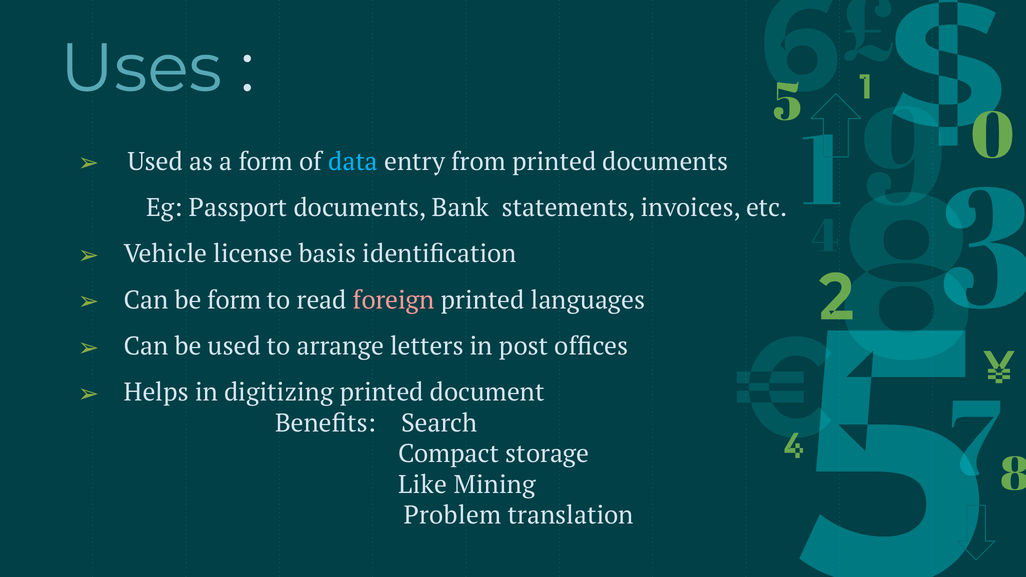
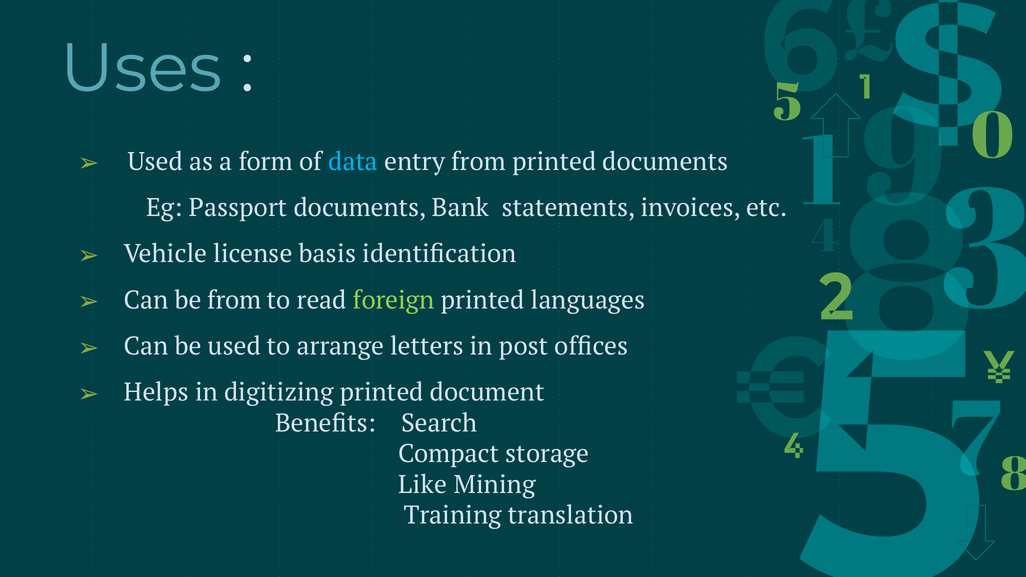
be form: form -> from
foreign colour: pink -> light green
Problem: Problem -> Training
